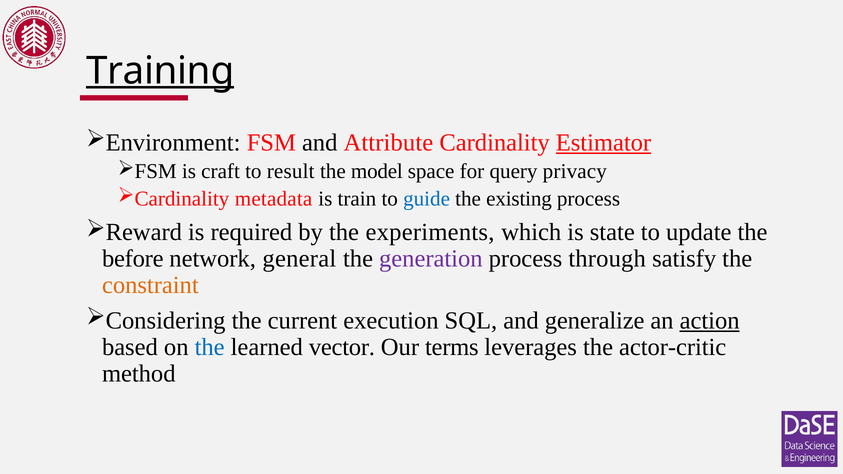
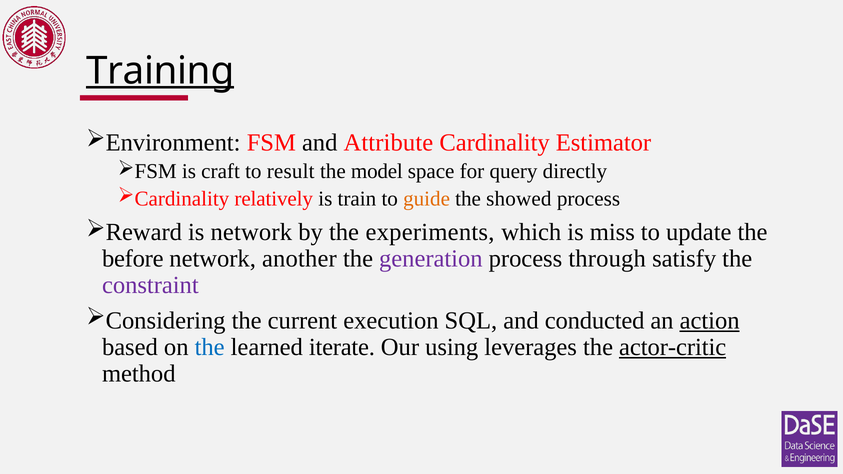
Estimator underline: present -> none
privacy: privacy -> directly
metadata: metadata -> relatively
guide colour: blue -> orange
existing: existing -> showed
is required: required -> network
state: state -> miss
general: general -> another
constraint colour: orange -> purple
generalize: generalize -> conducted
vector: vector -> iterate
terms: terms -> using
actor-critic underline: none -> present
